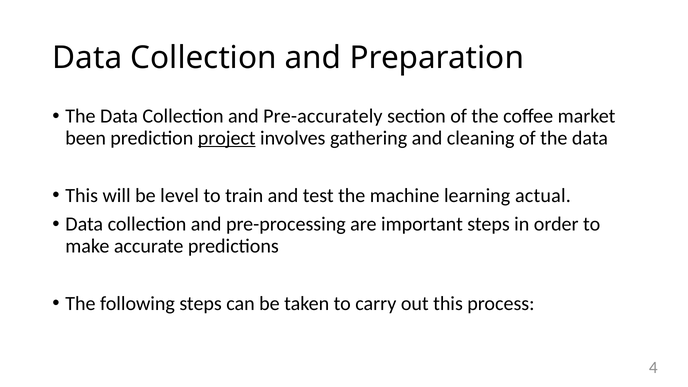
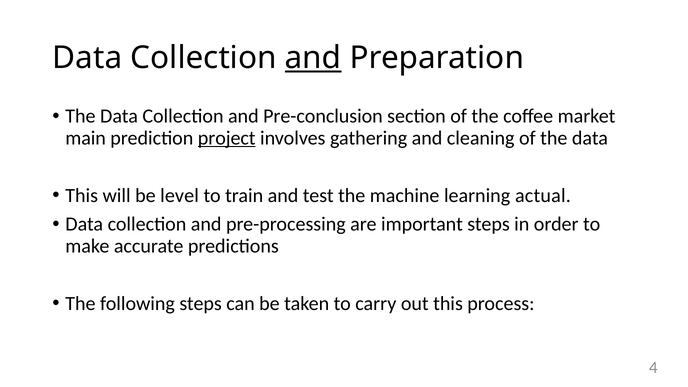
and at (313, 58) underline: none -> present
Pre-accurately: Pre-accurately -> Pre-conclusion
been: been -> main
